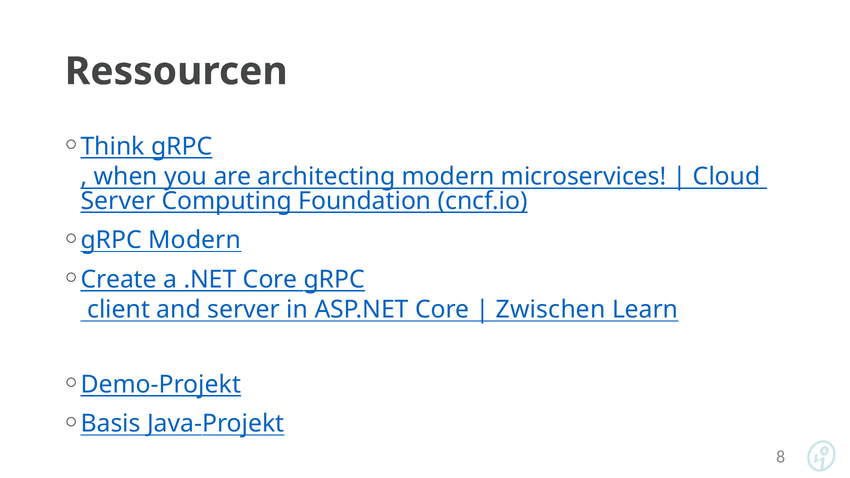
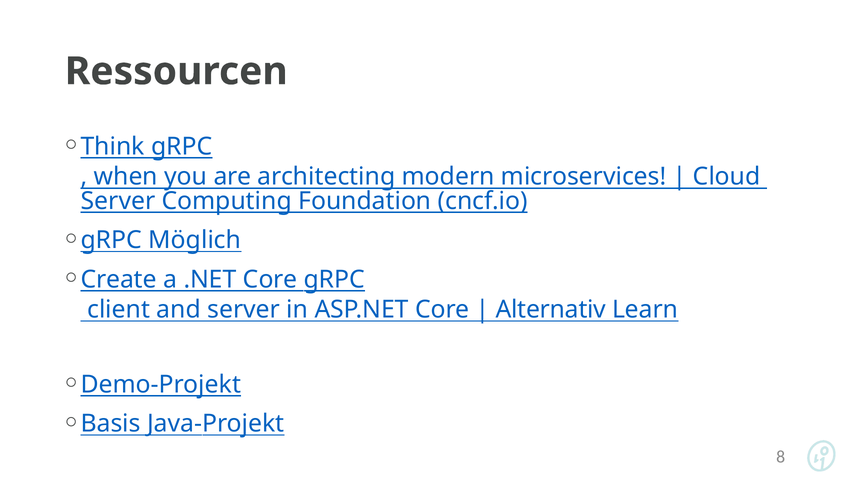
gRPC Modern: Modern -> Möglich
Zwischen: Zwischen -> Alternativ
